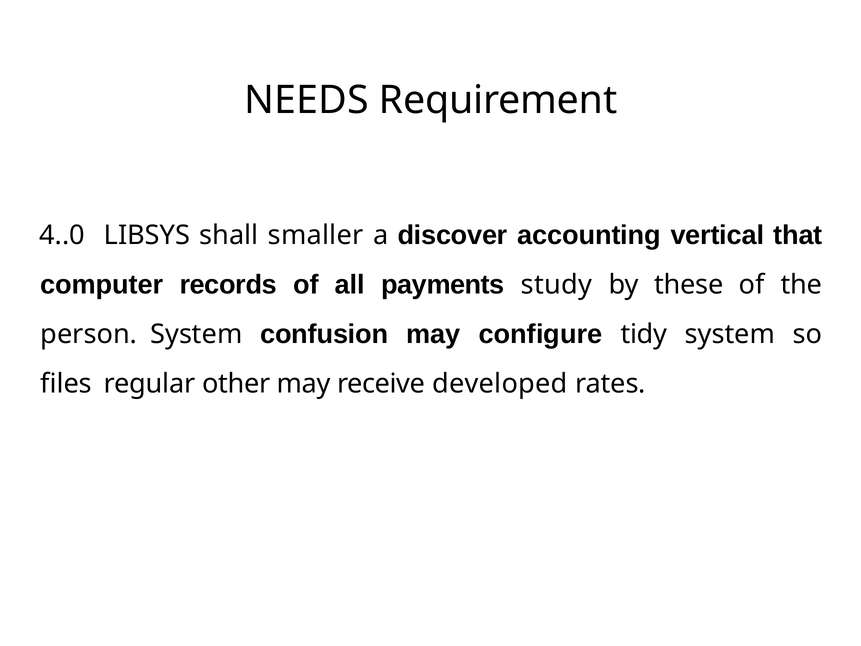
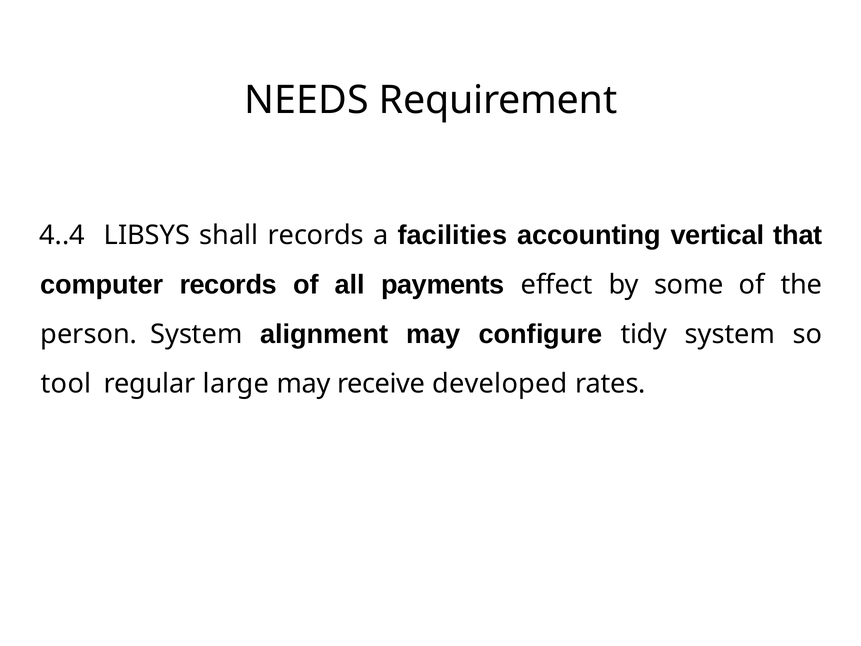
4..0: 4..0 -> 4..4
shall smaller: smaller -> records
discover: discover -> facilities
study: study -> effect
these: these -> some
confusion: confusion -> alignment
files: files -> tool
other: other -> large
